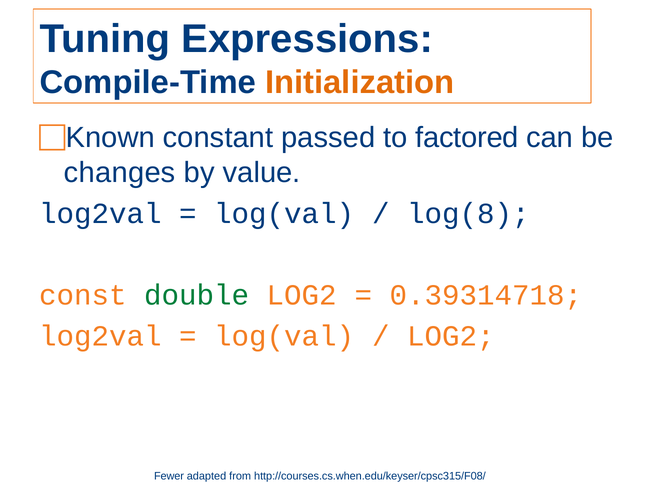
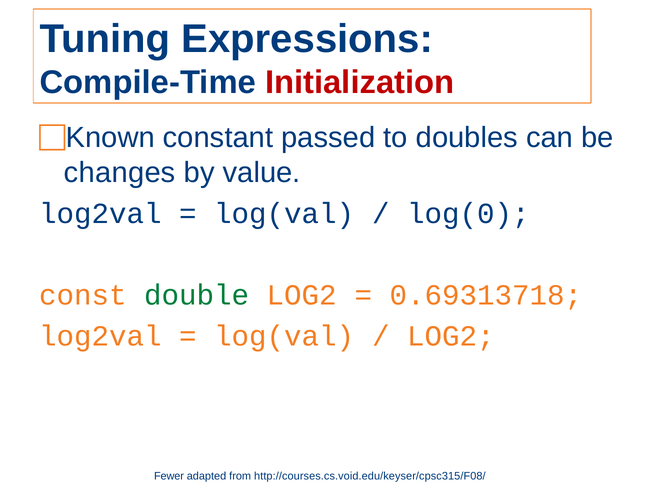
Initialization colour: orange -> red
factored: factored -> doubles
log(8: log(8 -> log(0
0.39314718: 0.39314718 -> 0.69313718
http://courses.cs.when.edu/keyser/cpsc315/F08/: http://courses.cs.when.edu/keyser/cpsc315/F08/ -> http://courses.cs.void.edu/keyser/cpsc315/F08/
